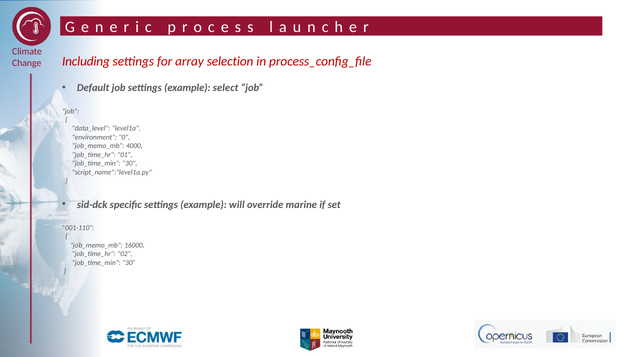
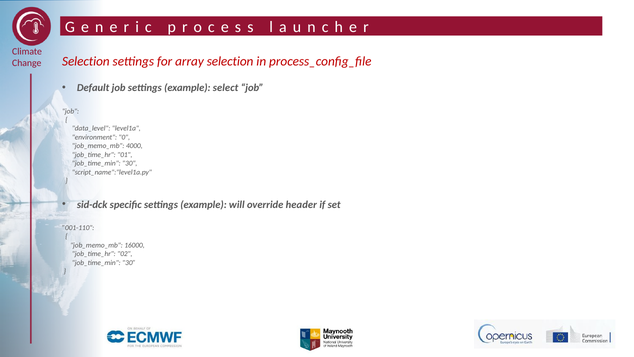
Including at (86, 61): Including -> Selection
marine: marine -> header
